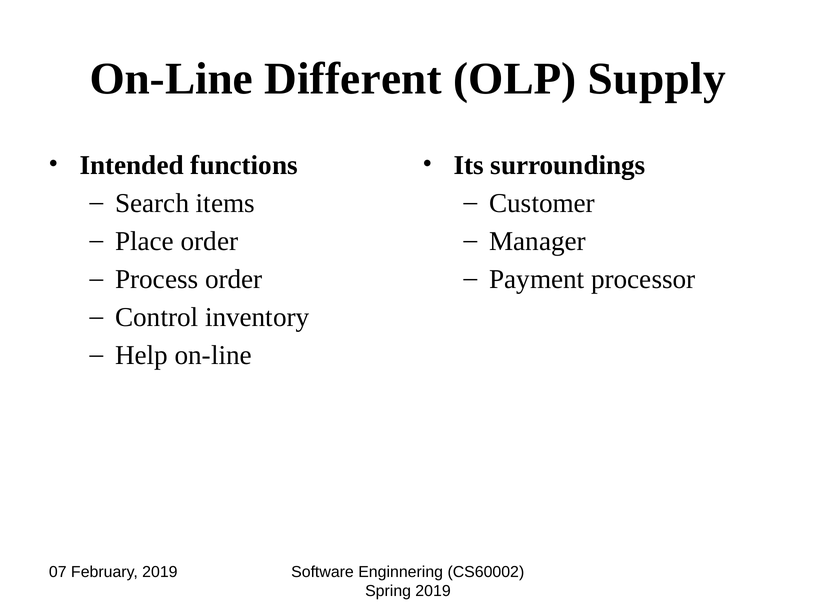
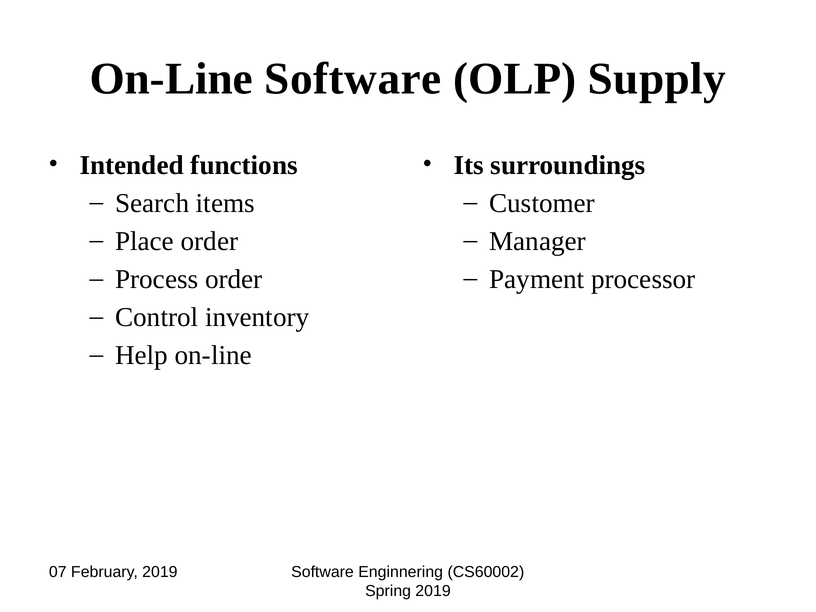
On-Line Different: Different -> Software
